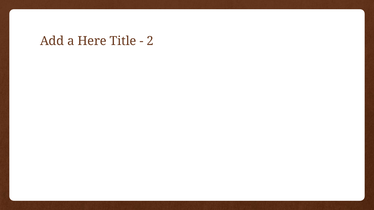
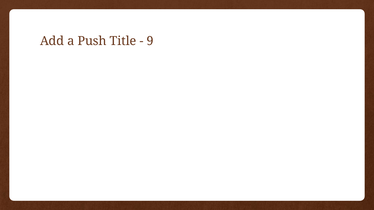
Here: Here -> Push
2: 2 -> 9
